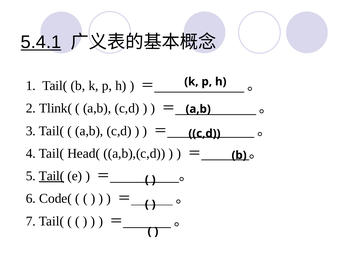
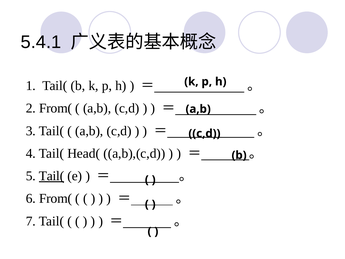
5.4.1 underline: present -> none
2 Tlink(: Tlink( -> From(
6 Code(: Code( -> From(
